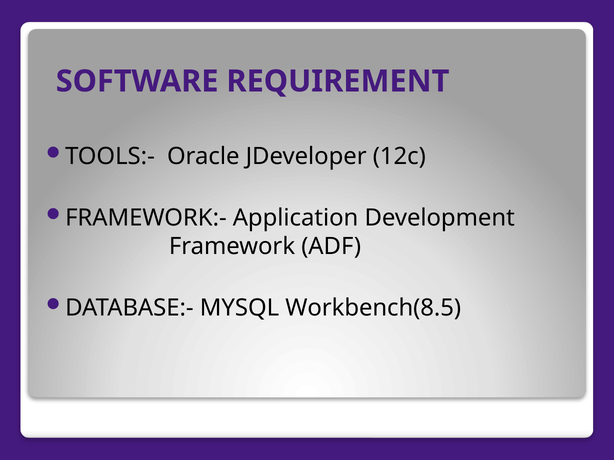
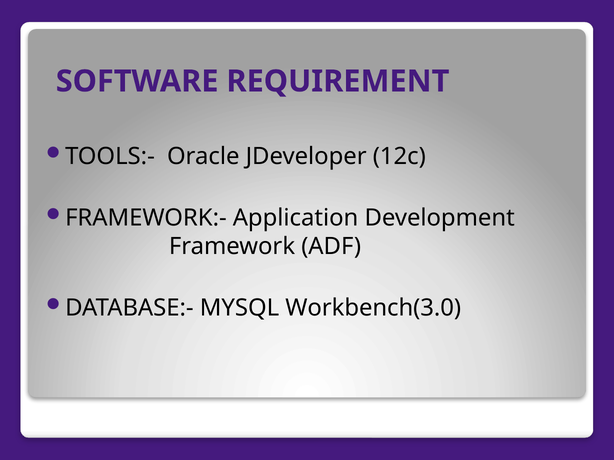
Workbench(8.5: Workbench(8.5 -> Workbench(3.0
